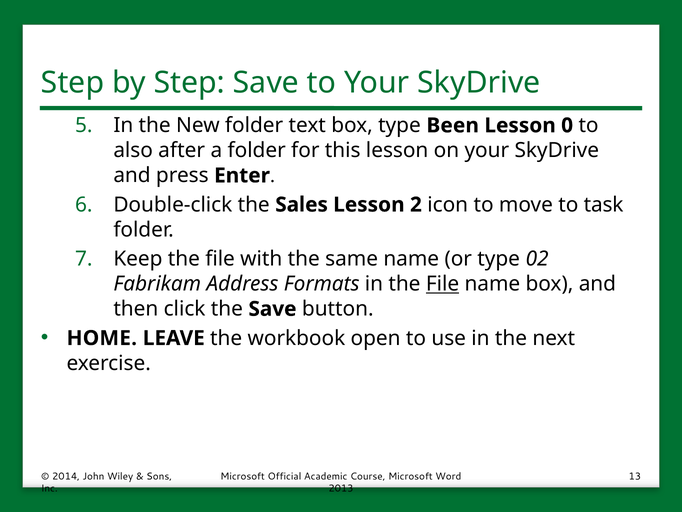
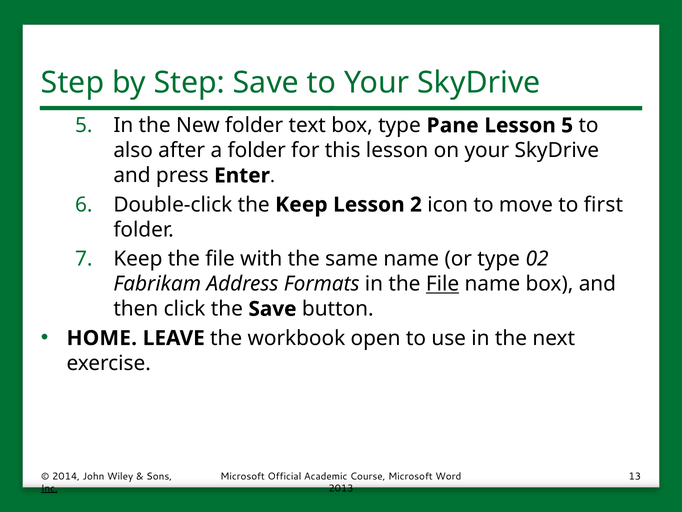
Been: Been -> Pane
Lesson 0: 0 -> 5
the Sales: Sales -> Keep
task: task -> first
Inc underline: none -> present
